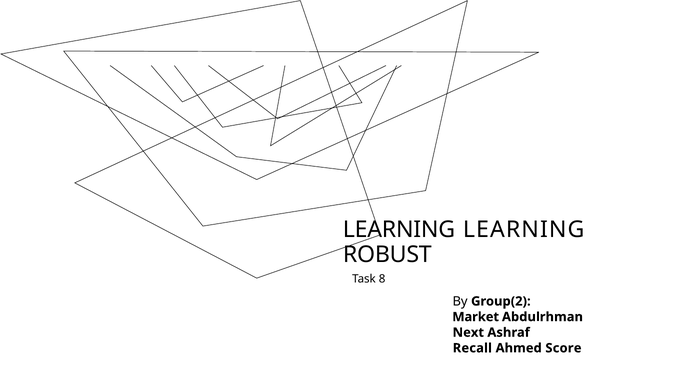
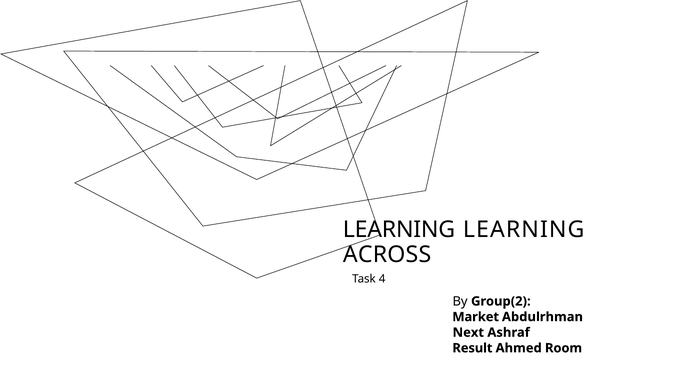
ROBUST: ROBUST -> ACROSS
8: 8 -> 4
Recall: Recall -> Result
Score: Score -> Room
